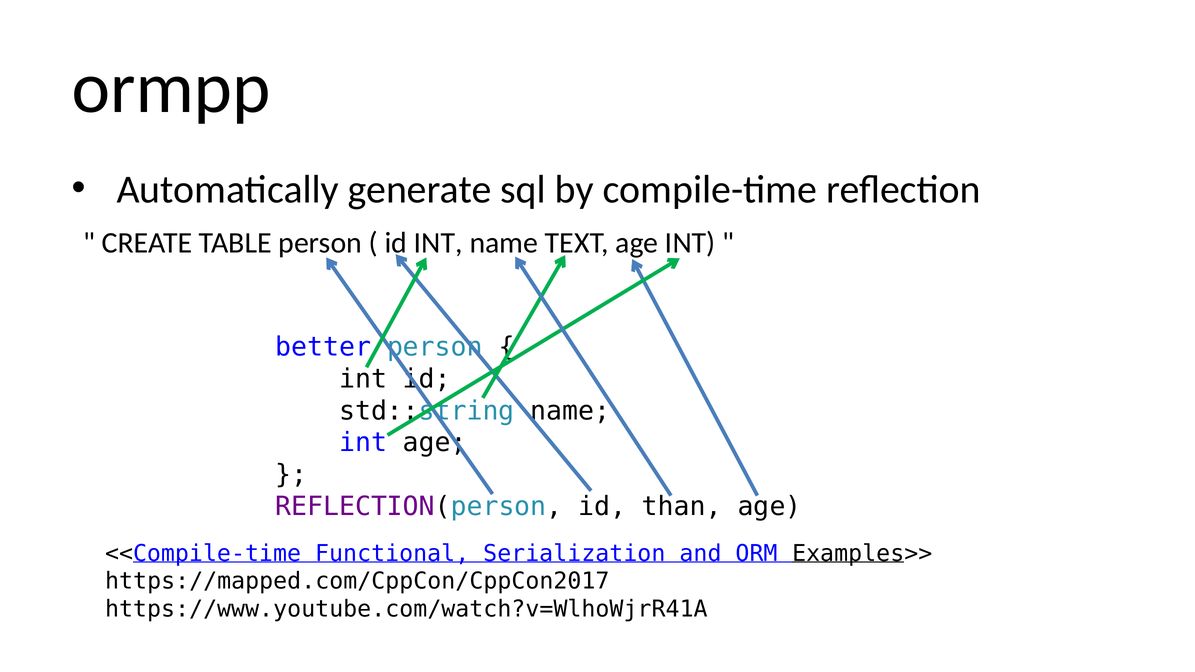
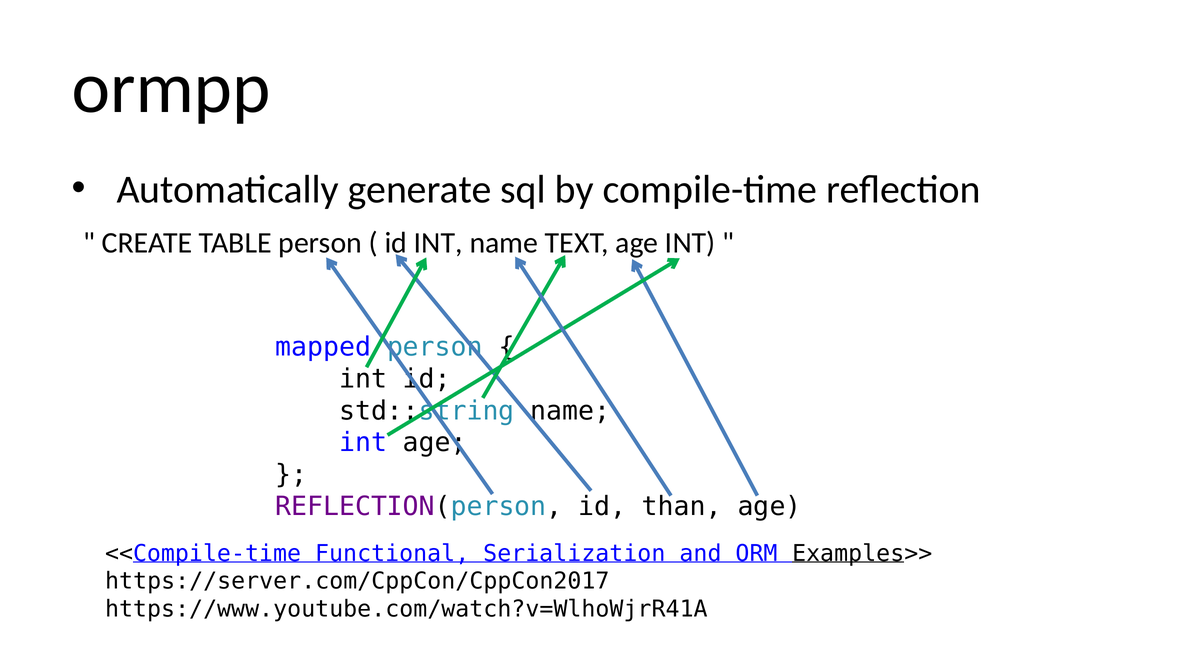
better: better -> mapped
https://mapped.com/CppCon/CppCon2017: https://mapped.com/CppCon/CppCon2017 -> https://server.com/CppCon/CppCon2017
